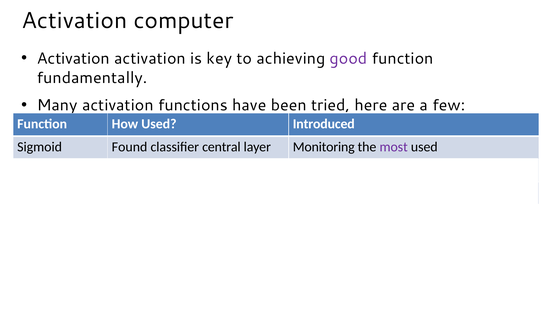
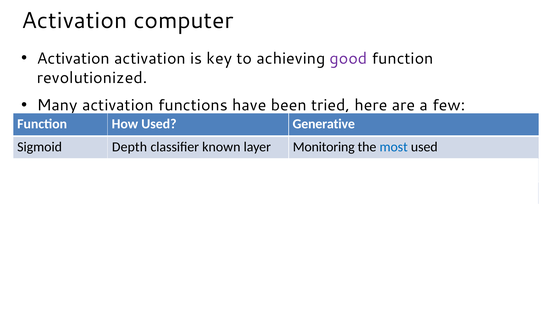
fundamentally: fundamentally -> revolutionized
Introduced: Introduced -> Generative
Found: Found -> Depth
central: central -> known
most colour: purple -> blue
